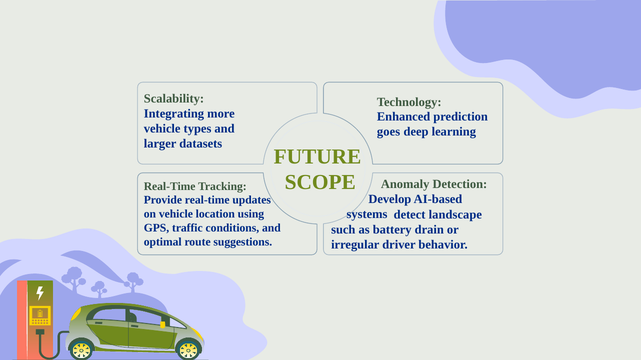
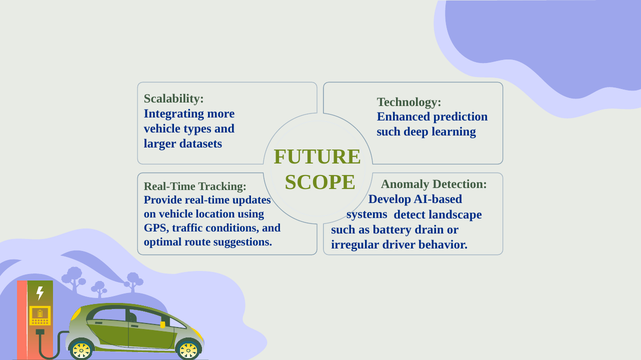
goes at (389, 132): goes -> such
